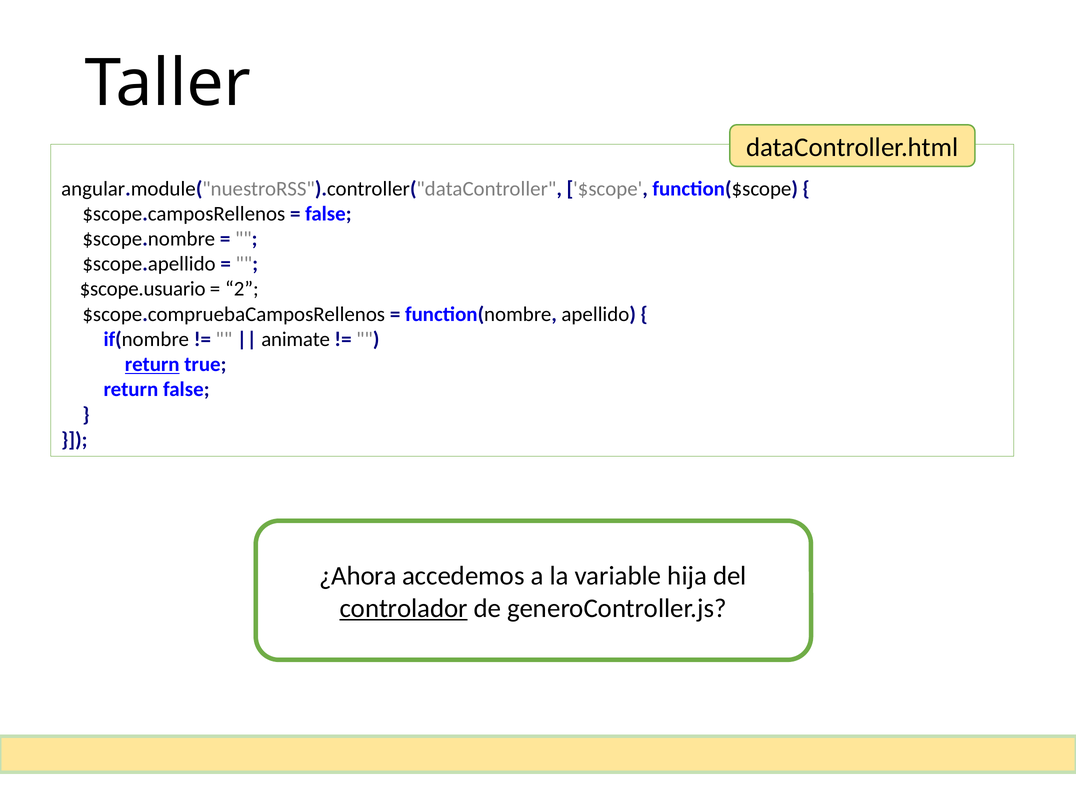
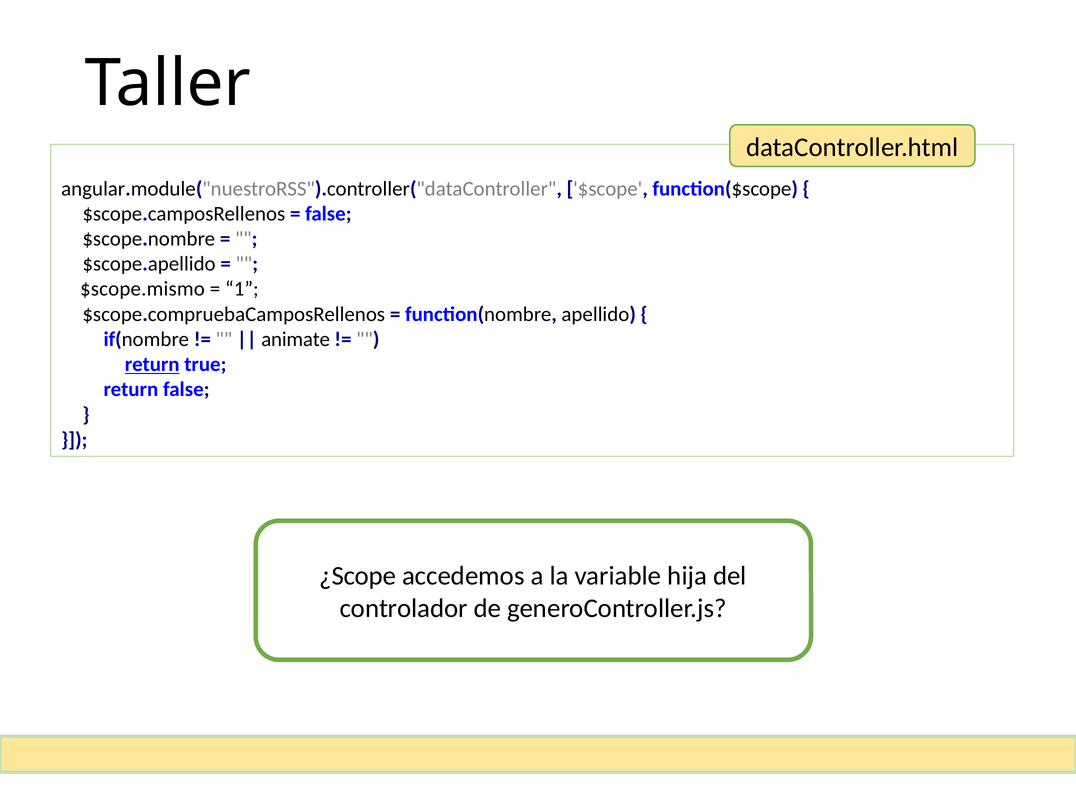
$scope.usuario: $scope.usuario -> $scope.mismo
2: 2 -> 1
¿Ahora: ¿Ahora -> ¿Scope
controlador underline: present -> none
